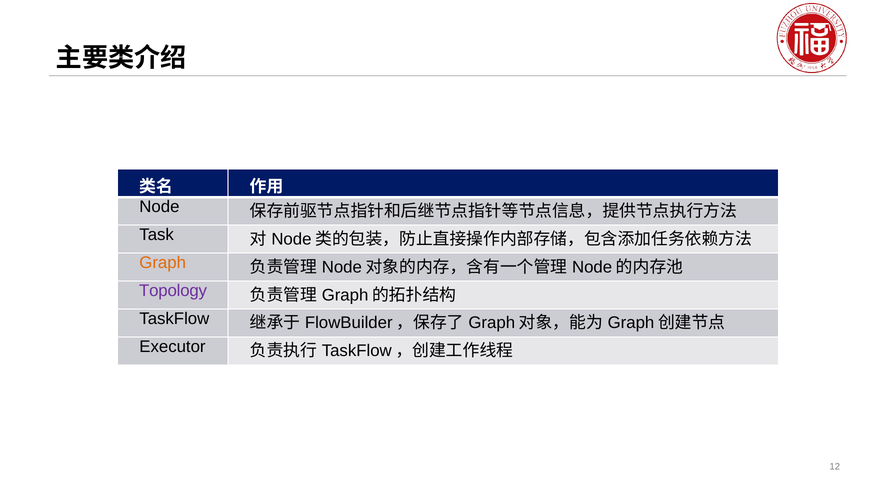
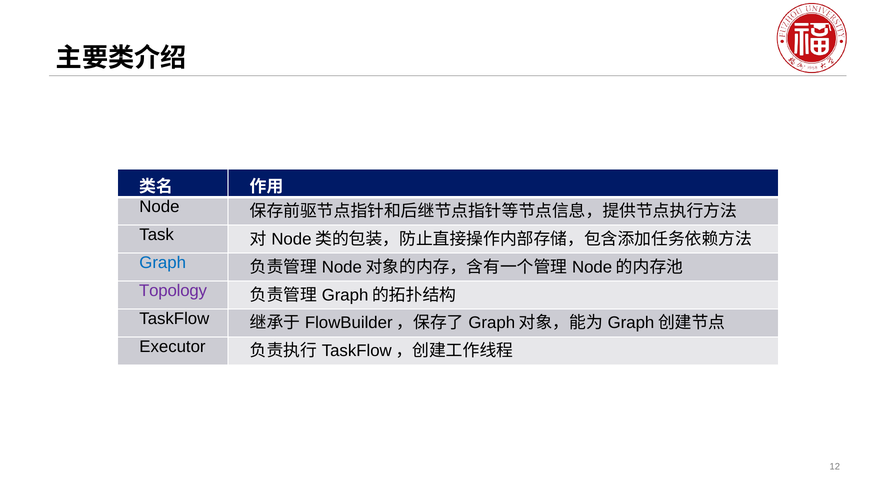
Graph colour: orange -> blue
